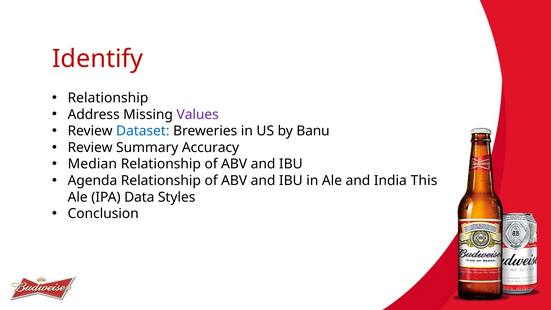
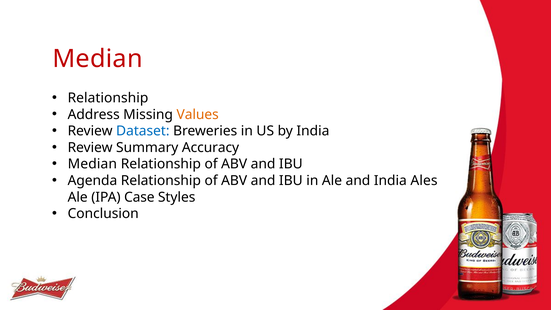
Identify at (98, 59): Identify -> Median
Values colour: purple -> orange
by Banu: Banu -> India
This: This -> Ales
Data: Data -> Case
